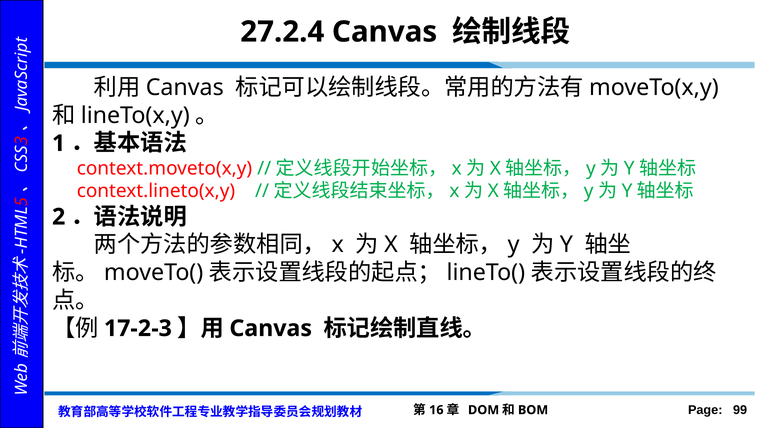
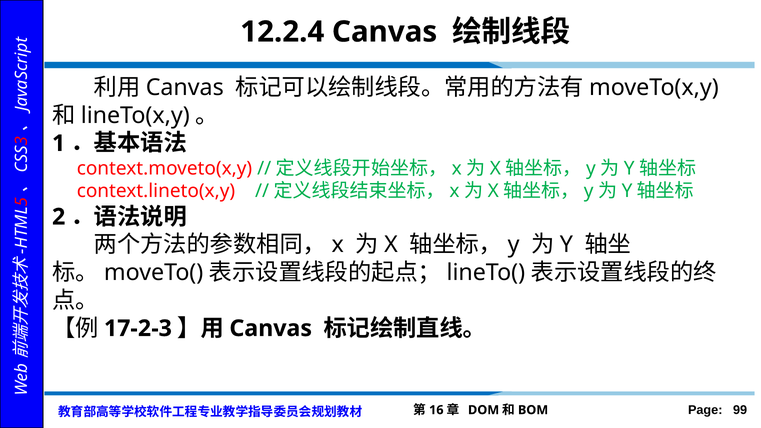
27.2.4: 27.2.4 -> 12.2.4
